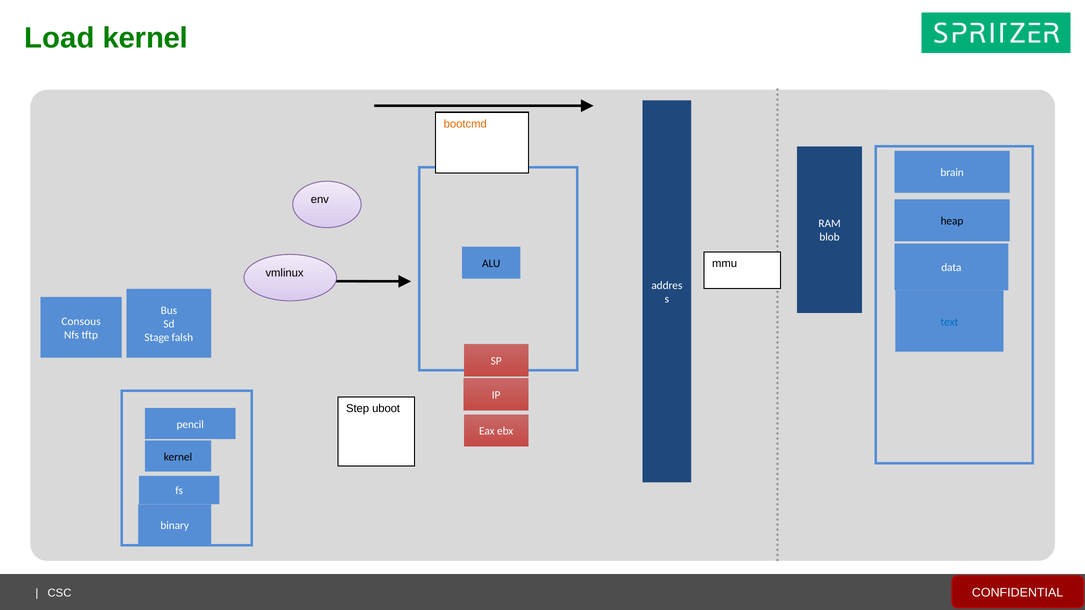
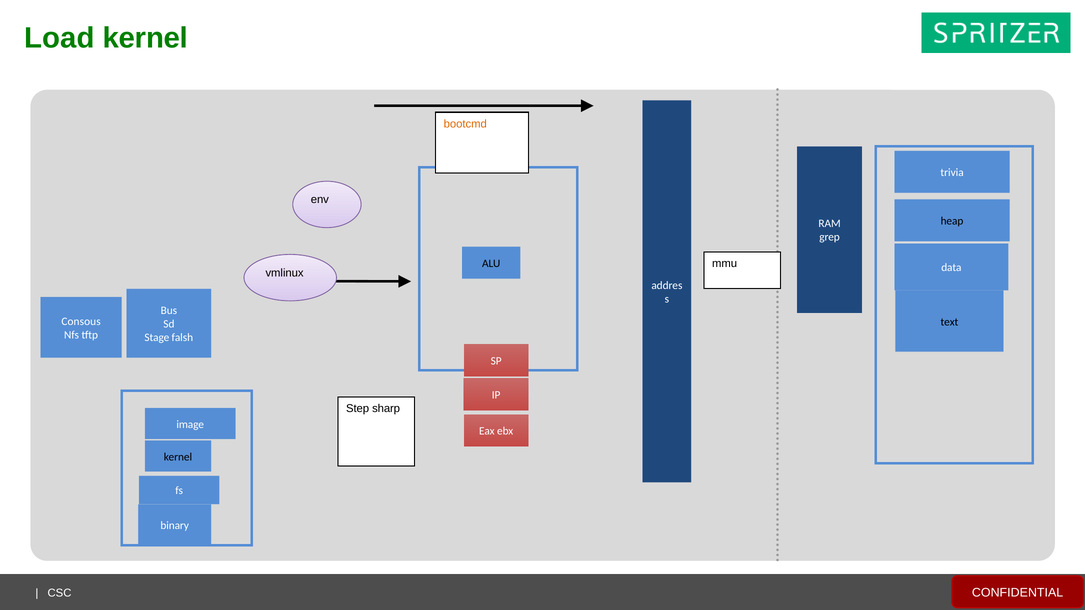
brain: brain -> trivia
blob: blob -> grep
text colour: blue -> black
uboot: uboot -> sharp
pencil: pencil -> image
